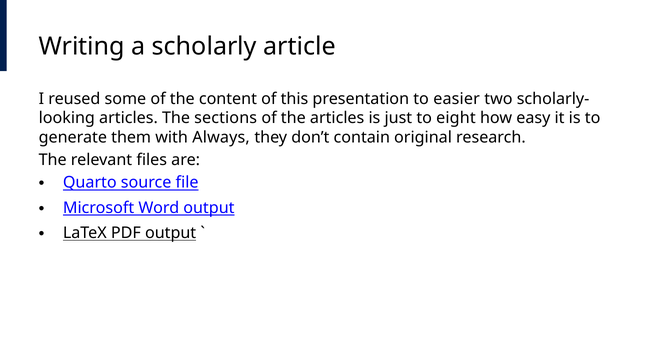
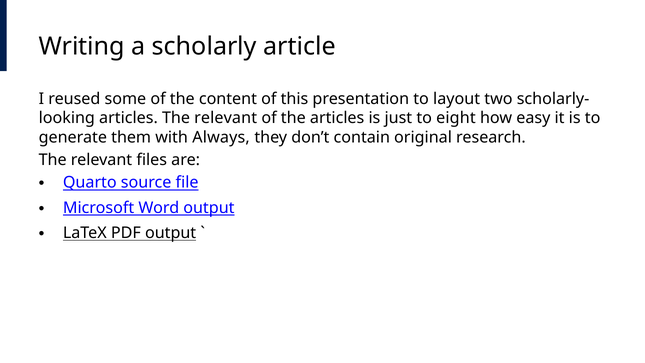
easier: easier -> layout
articles The sections: sections -> relevant
